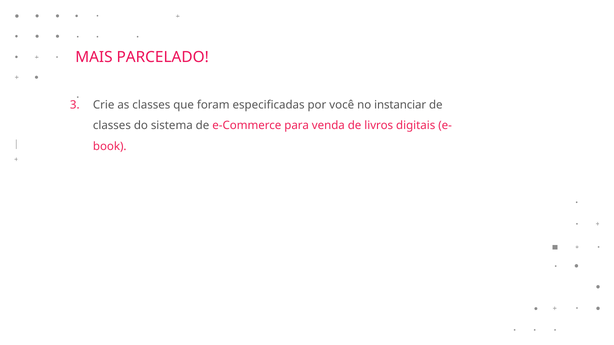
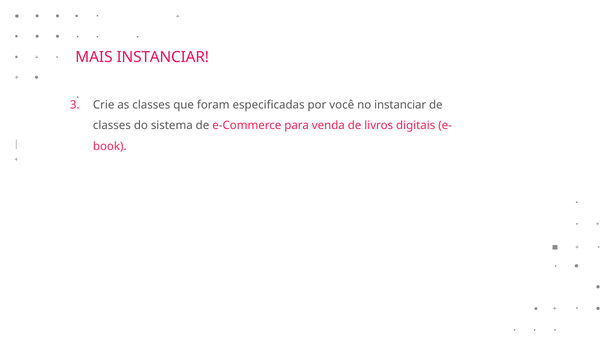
MAIS PARCELADO: PARCELADO -> INSTANCIAR
